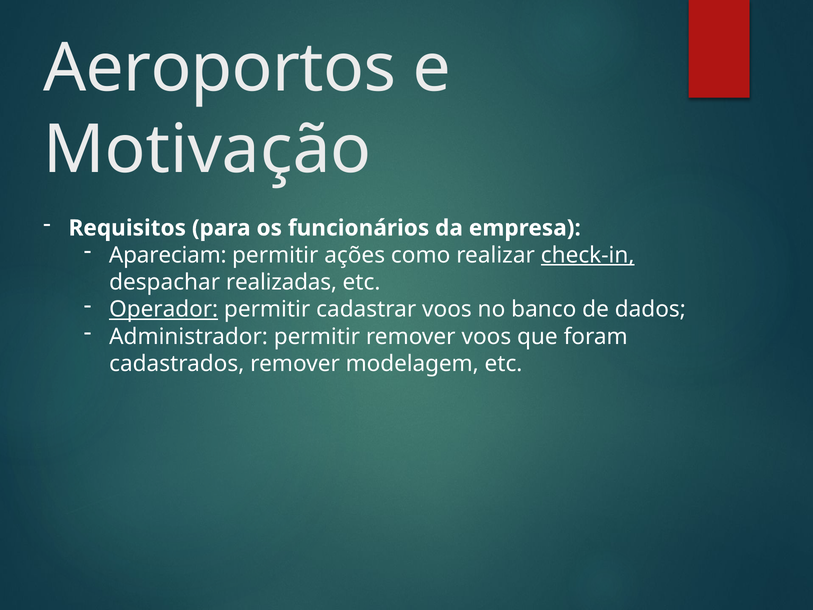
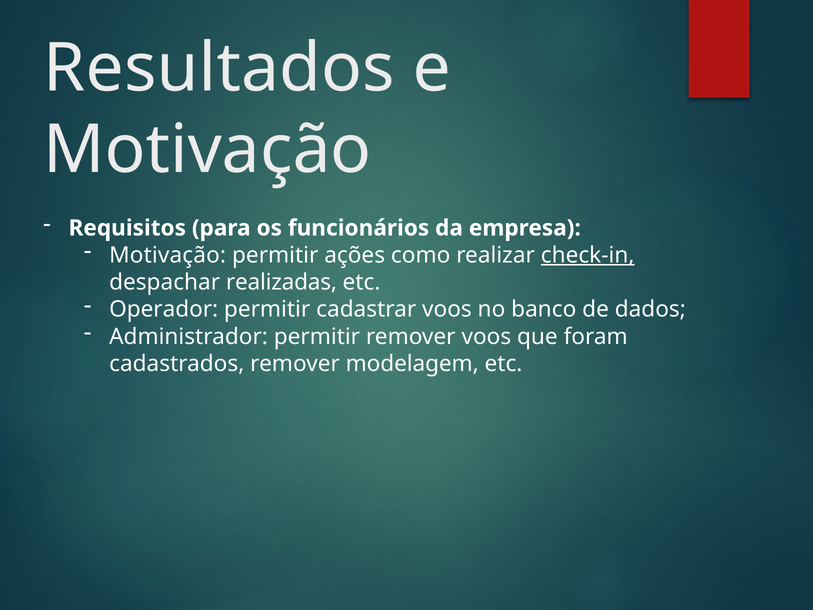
Aeroportos: Aeroportos -> Resultados
Apareciam at (168, 255): Apareciam -> Motivação
Operador underline: present -> none
